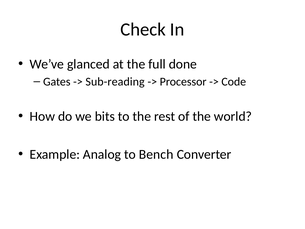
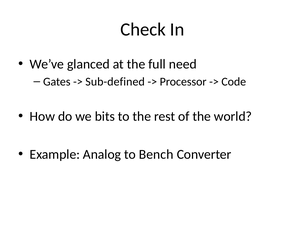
done: done -> need
Sub-reading: Sub-reading -> Sub-defined
